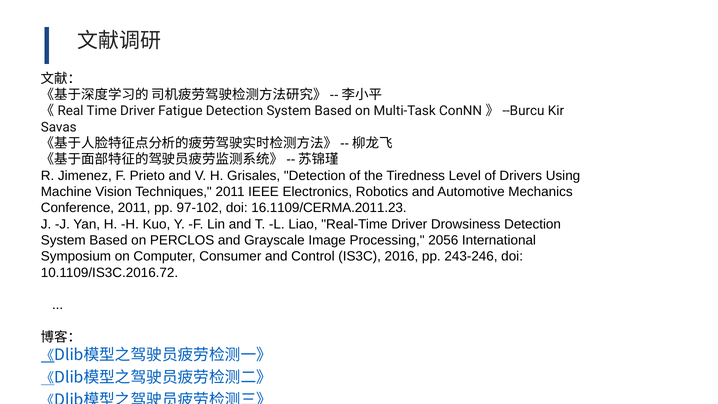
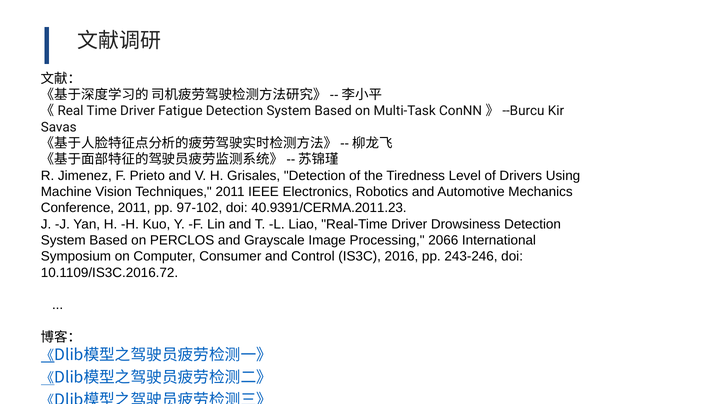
16.1109/CERMA.2011.23: 16.1109/CERMA.2011.23 -> 40.9391/CERMA.2011.23
2056: 2056 -> 2066
